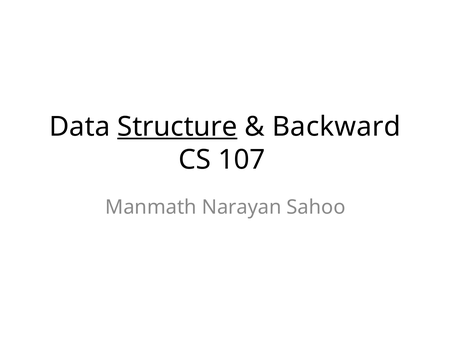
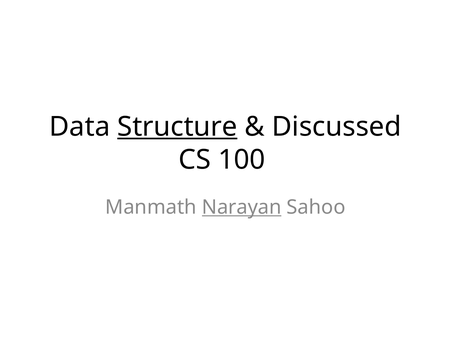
Backward: Backward -> Discussed
107: 107 -> 100
Narayan underline: none -> present
